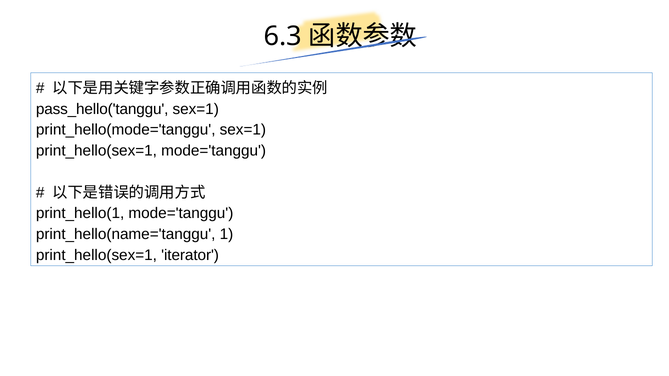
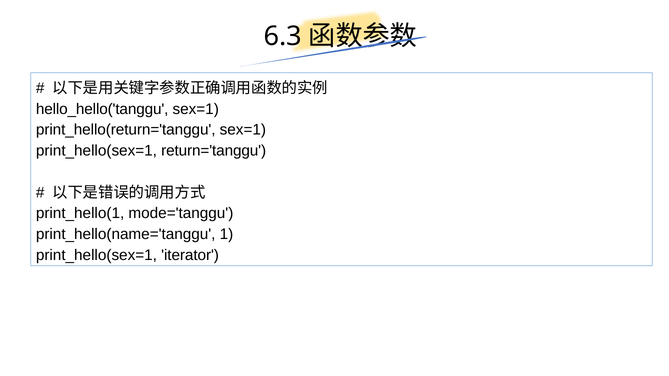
pass_hello('tanggu: pass_hello('tanggu -> hello_hello('tanggu
print_hello(mode='tanggu: print_hello(mode='tanggu -> print_hello(return='tanggu
print_hello(sex=1 mode='tanggu: mode='tanggu -> return='tanggu
